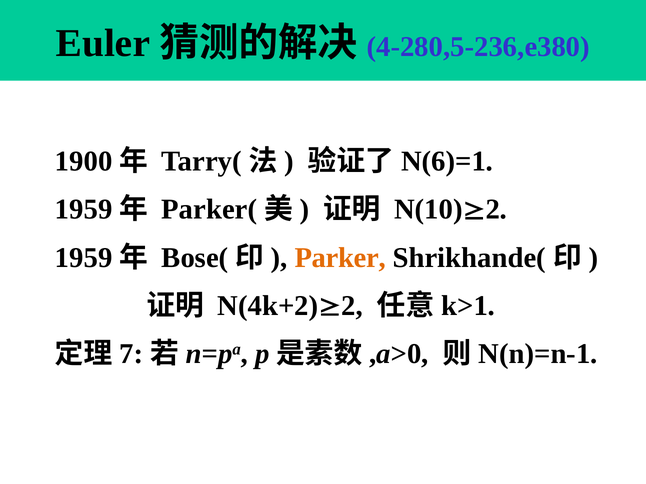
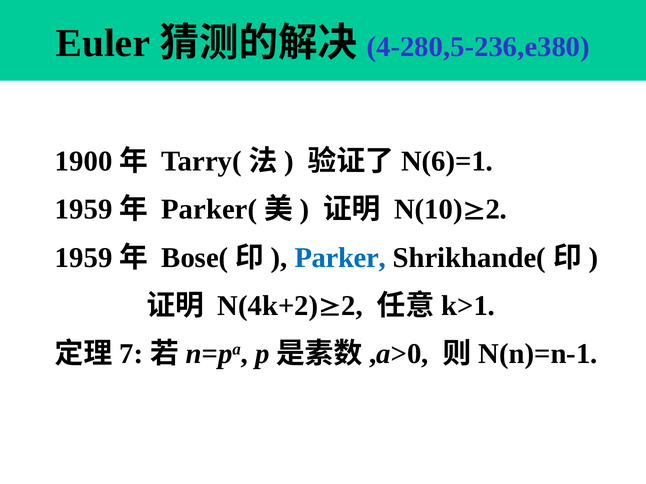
Parker colour: orange -> blue
